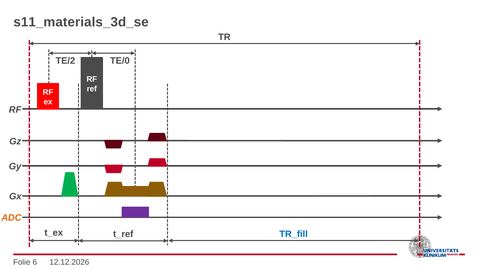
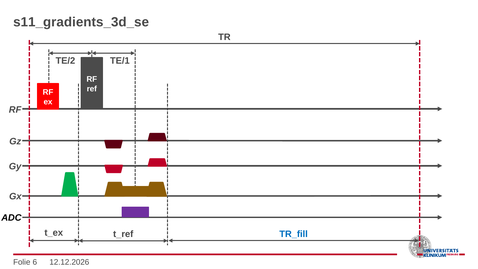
s11_materials_3d_se: s11_materials_3d_se -> s11_gradients_3d_se
TE/0: TE/0 -> TE/1
ADC colour: orange -> black
